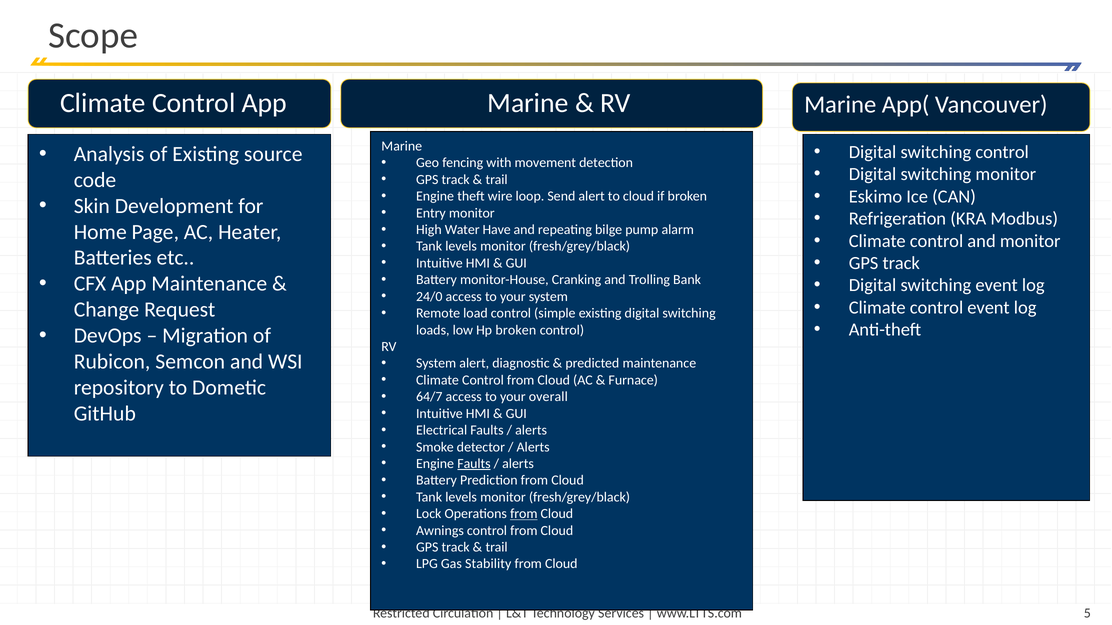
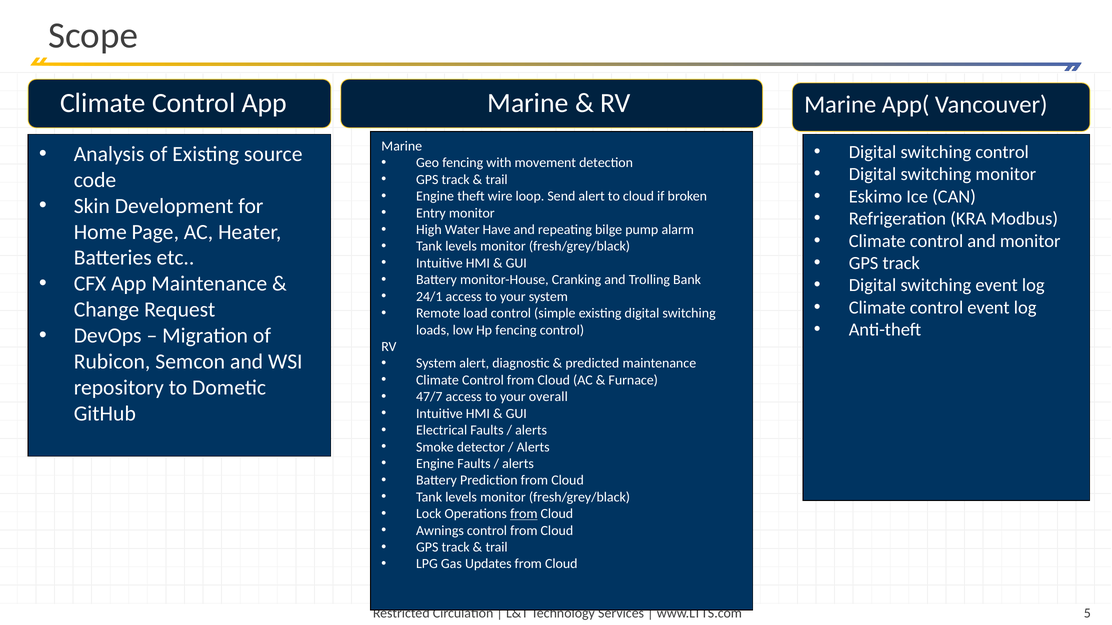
24/0: 24/0 -> 24/1
Hp broken: broken -> fencing
64/7: 64/7 -> 47/7
Faults at (474, 464) underline: present -> none
Stability: Stability -> Updates
